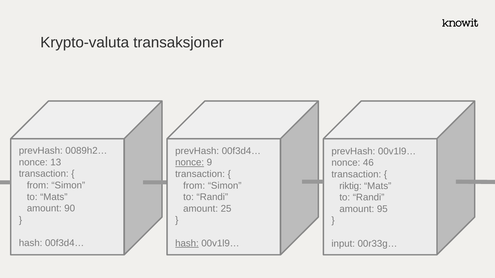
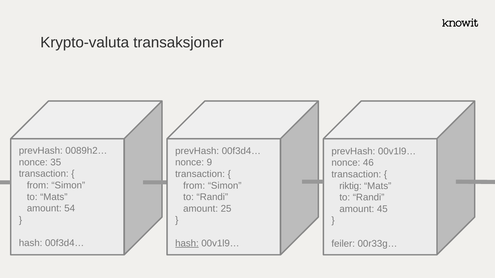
13: 13 -> 35
nonce at (190, 163) underline: present -> none
90: 90 -> 54
95: 95 -> 45
input: input -> feiler
